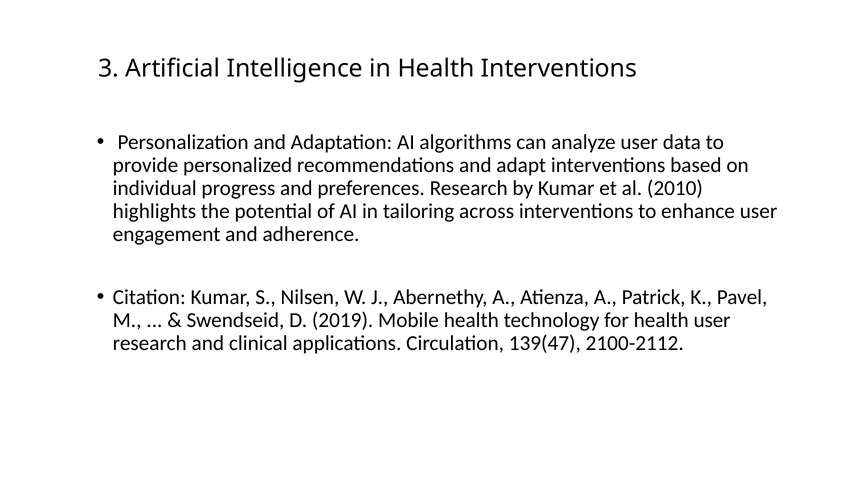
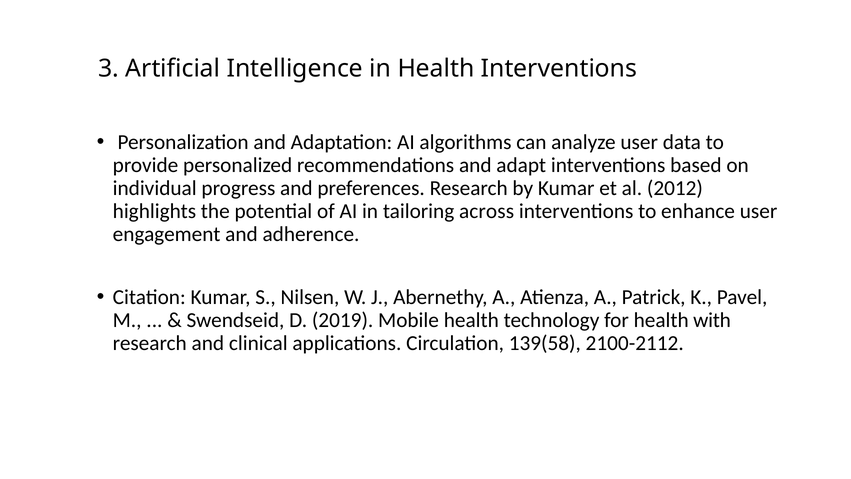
2010: 2010 -> 2012
health user: user -> with
139(47: 139(47 -> 139(58
